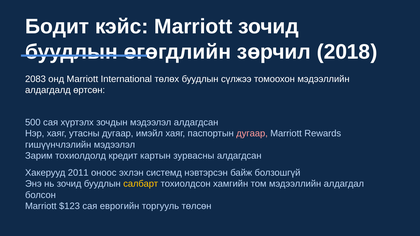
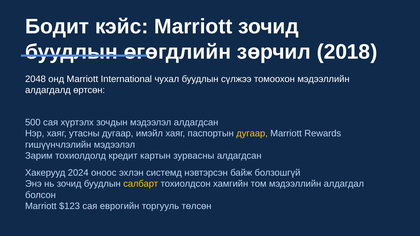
2083: 2083 -> 2048
төлөх: төлөх -> чухал
дугаар at (252, 134) colour: pink -> yellow
2011: 2011 -> 2024
